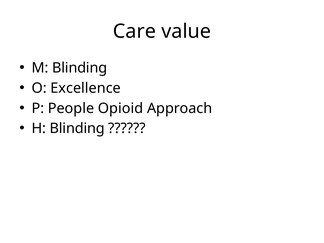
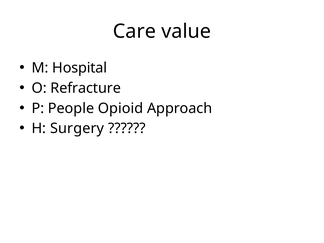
M Blinding: Blinding -> Hospital
Excellence: Excellence -> Refracture
H Blinding: Blinding -> Surgery
